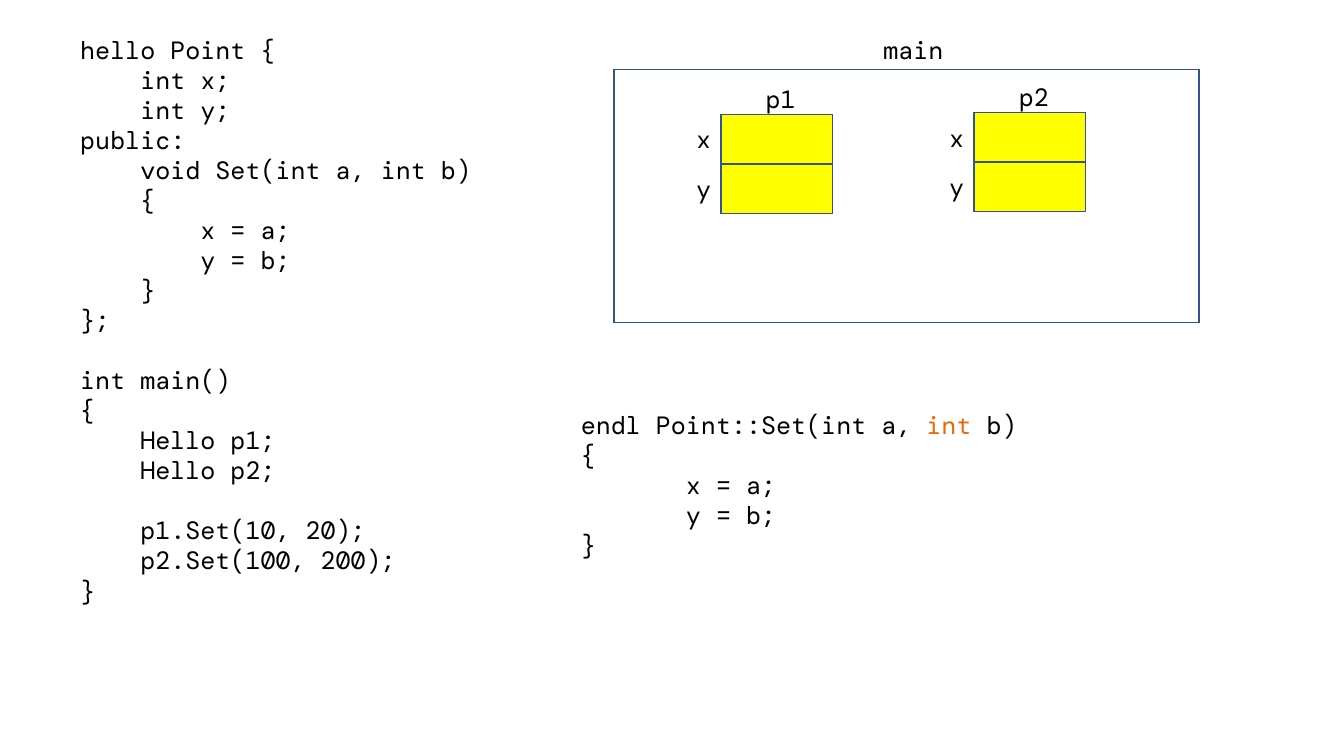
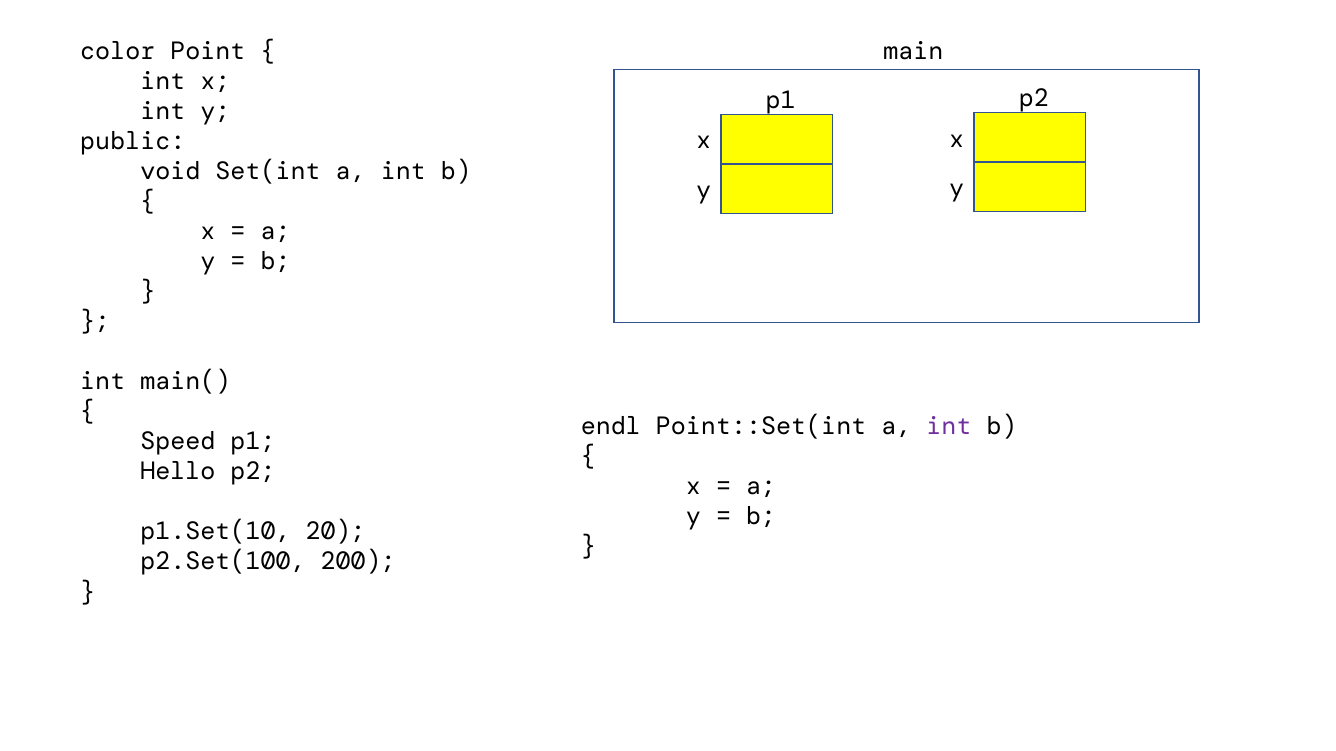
hello at (118, 51): hello -> color
int at (949, 427) colour: orange -> purple
Hello at (178, 442): Hello -> Speed
